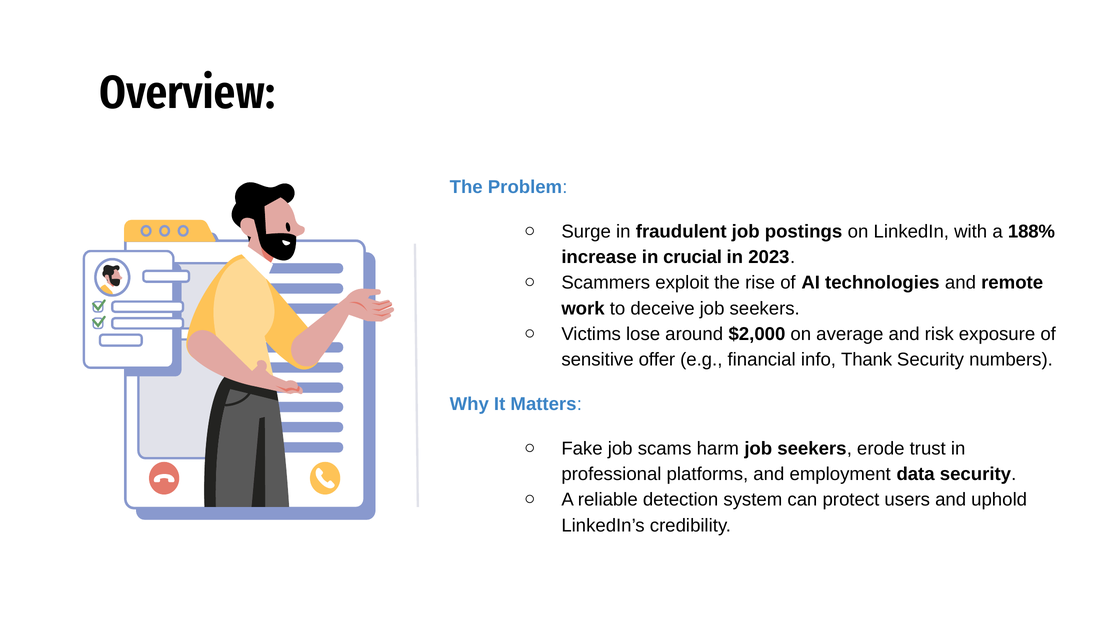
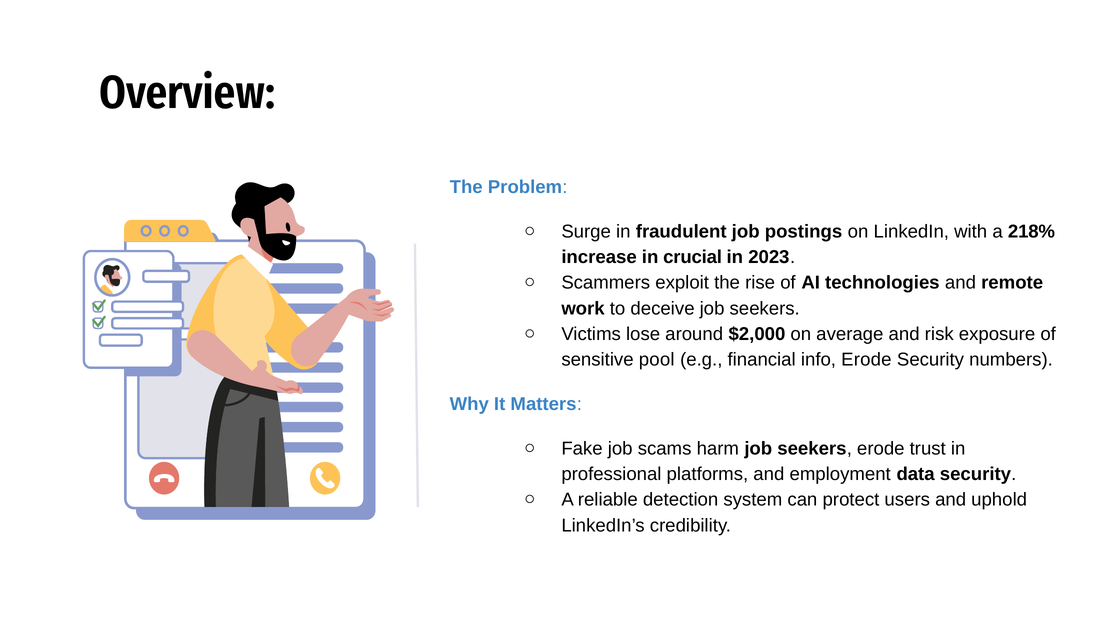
188%: 188% -> 218%
offer: offer -> pool
info Thank: Thank -> Erode
